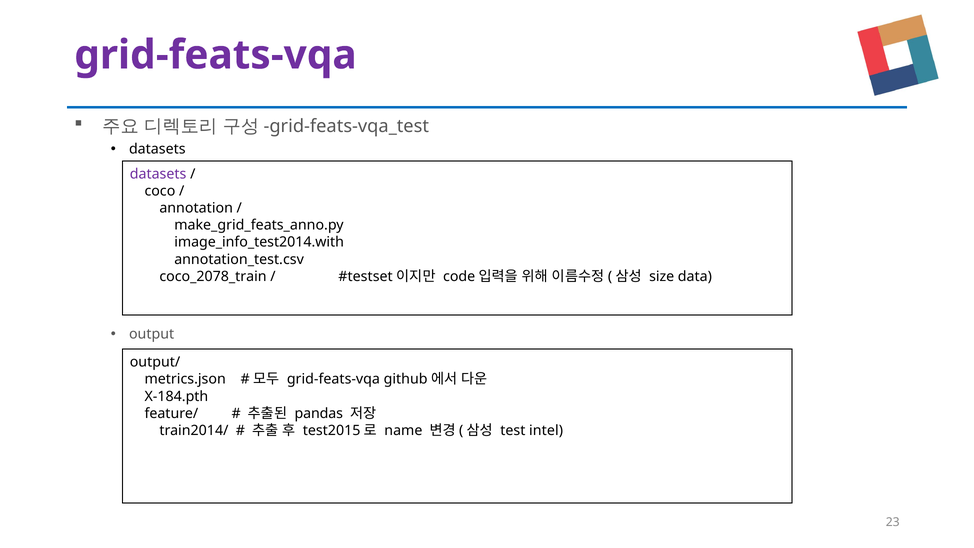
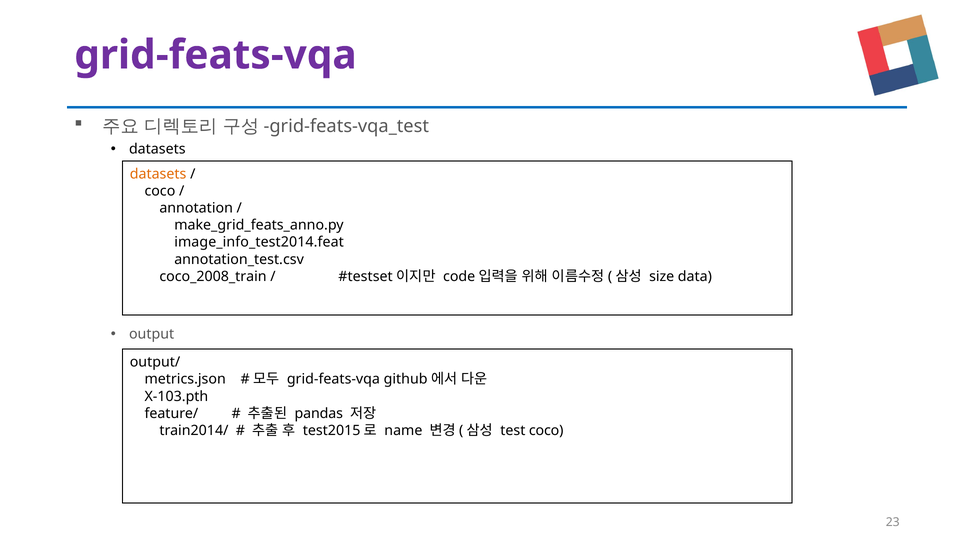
datasets at (158, 174) colour: purple -> orange
image_info_test2014.with: image_info_test2014.with -> image_info_test2014.feat
coco_2078_train: coco_2078_train -> coco_2008_train
X-184.pth: X-184.pth -> X-103.pth
test intel: intel -> coco
